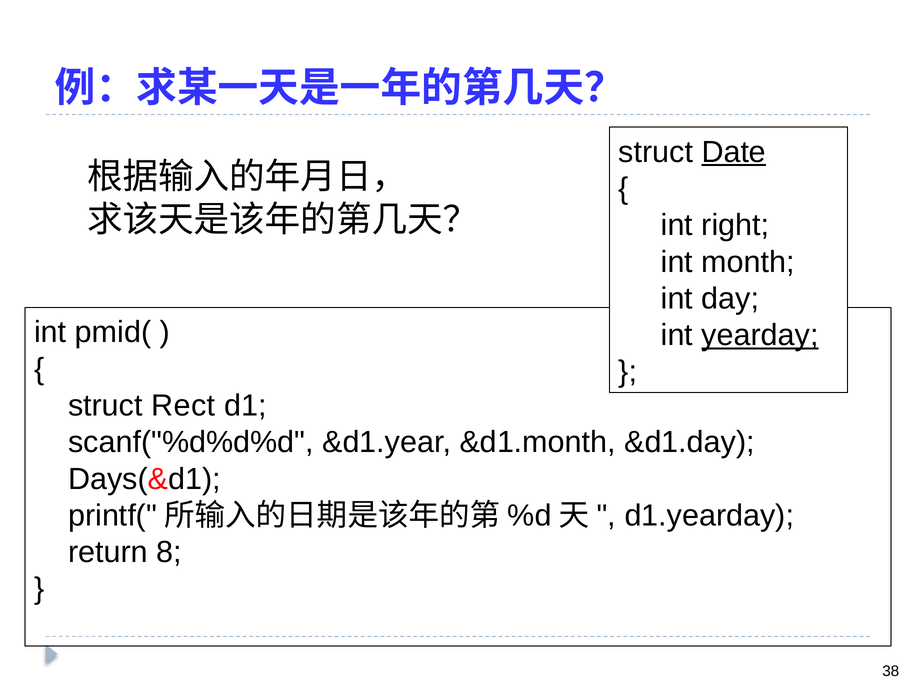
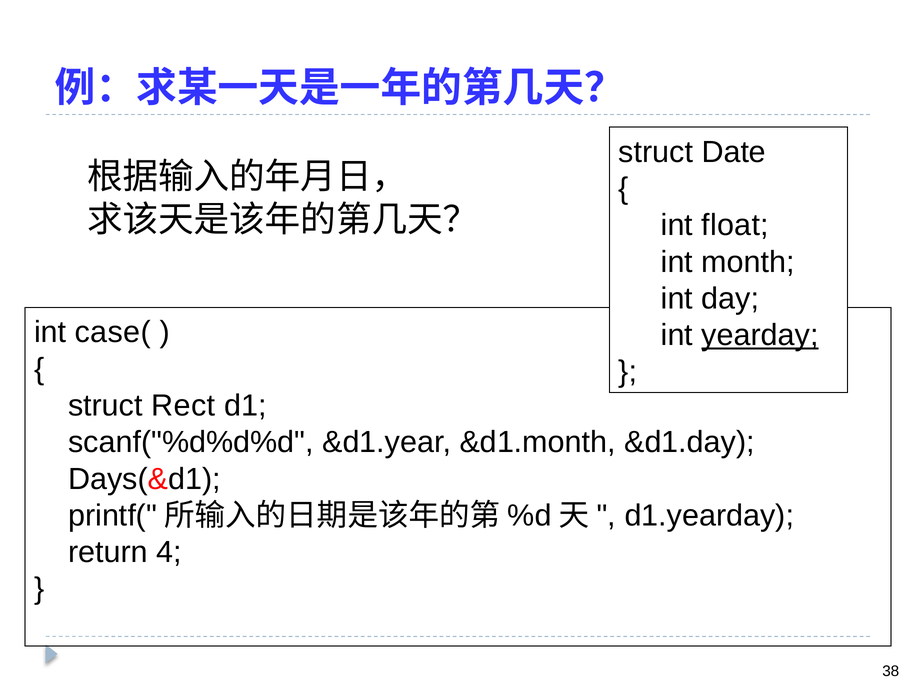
Date underline: present -> none
right: right -> float
pmid(: pmid( -> case(
8: 8 -> 4
